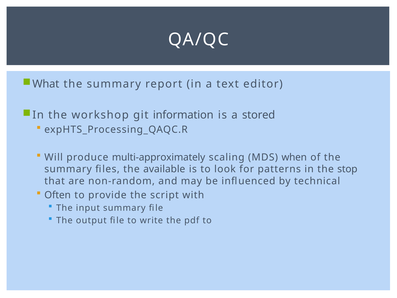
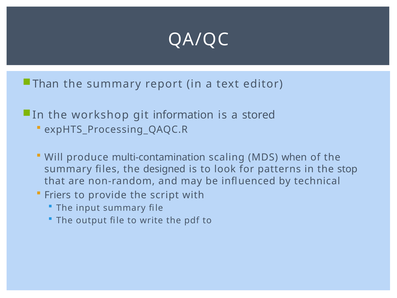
What: What -> Than
multi-approximately: multi-approximately -> multi-contamination
available: available -> designed
Often: Often -> Friers
